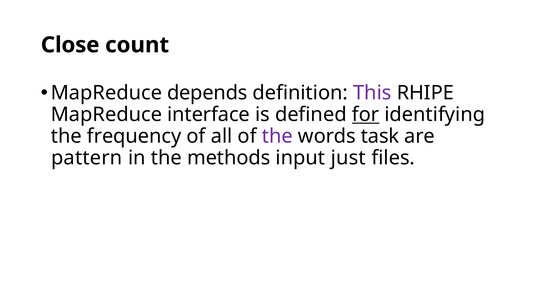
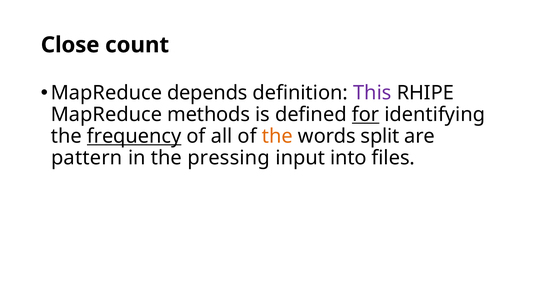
interface: interface -> methods
frequency underline: none -> present
the at (277, 136) colour: purple -> orange
task: task -> split
methods: methods -> pressing
just: just -> into
